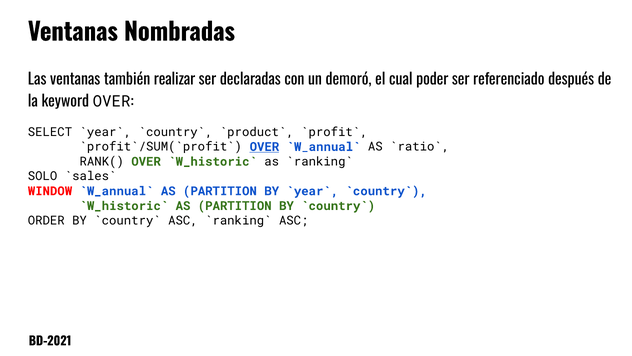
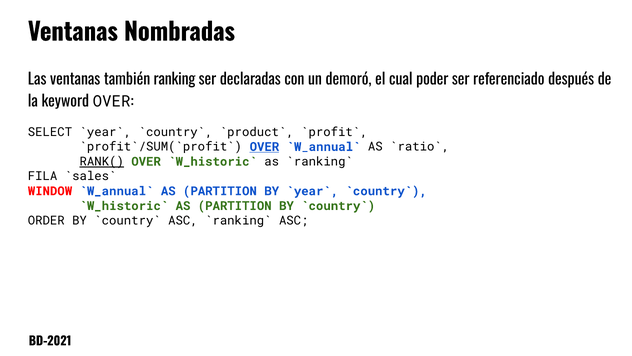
realizar: realizar -> ranking
RANK( underline: none -> present
SOLO: SOLO -> FILA
